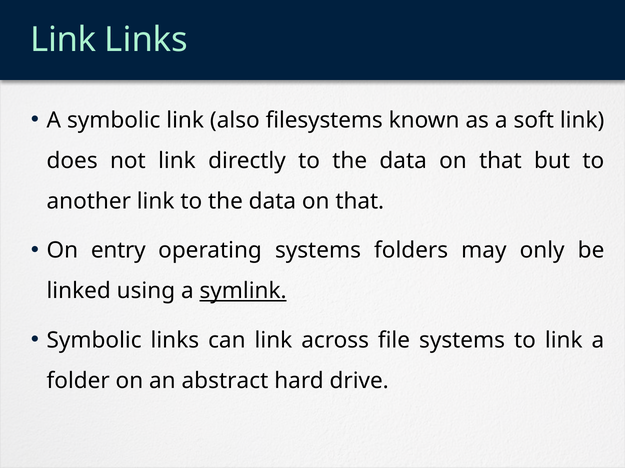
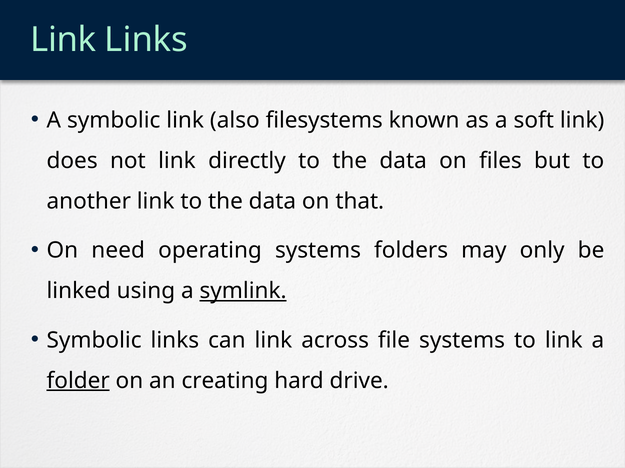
that at (500, 161): that -> files
entry: entry -> need
folder underline: none -> present
abstract: abstract -> creating
